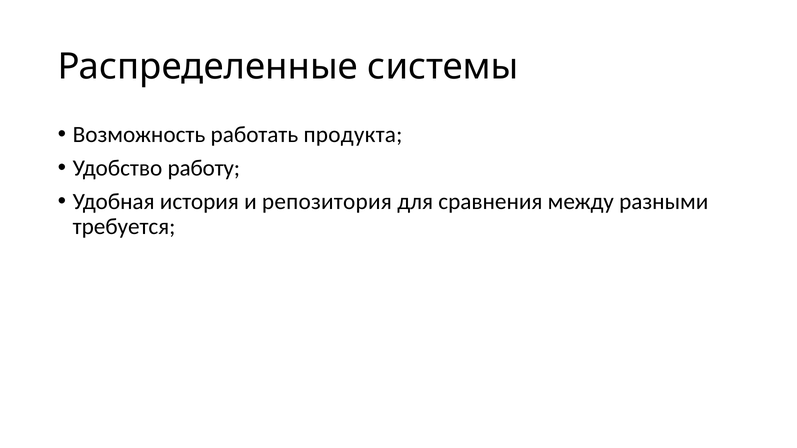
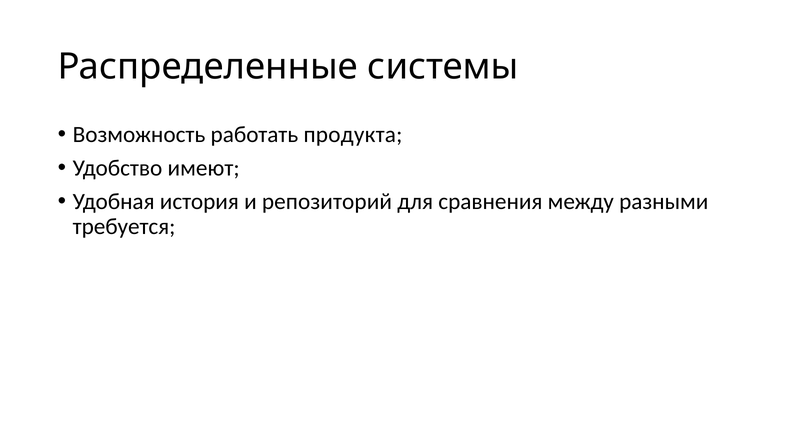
работу: работу -> имеют
репозитория: репозитория -> репозиторий
